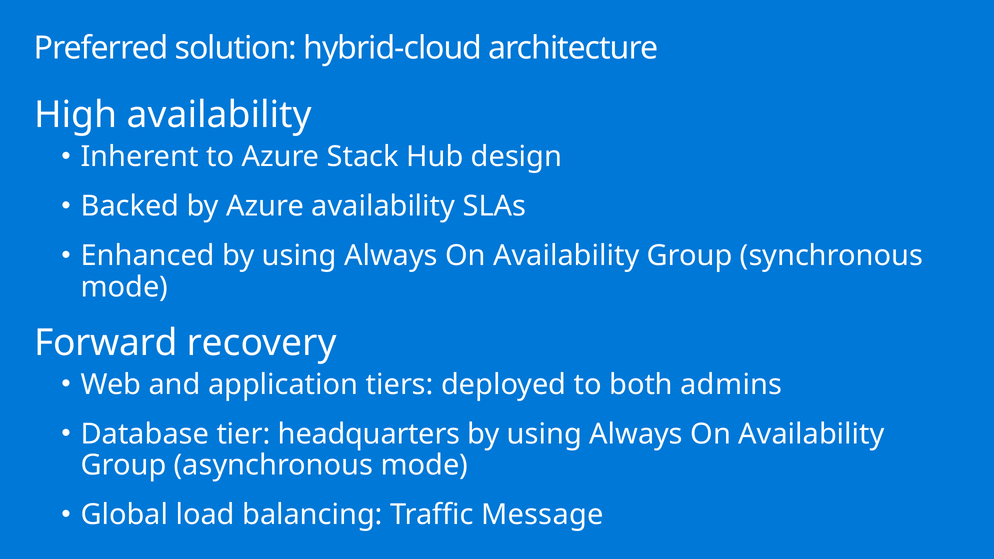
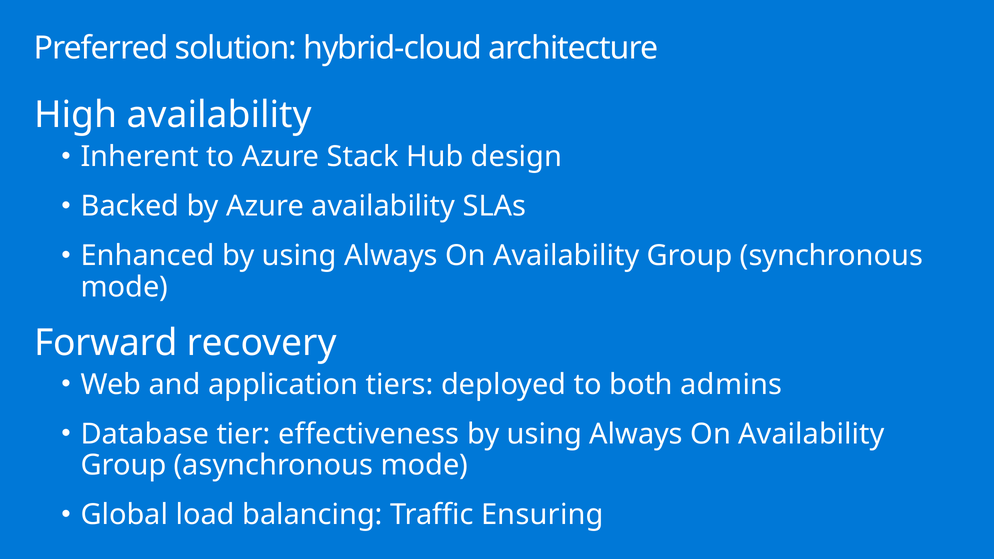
headquarters: headquarters -> effectiveness
Message: Message -> Ensuring
